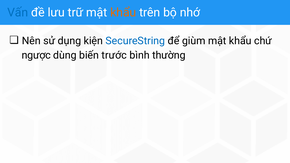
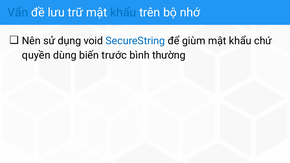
khẩu at (123, 13) colour: orange -> blue
kiện: kiện -> void
ngược: ngược -> quyền
